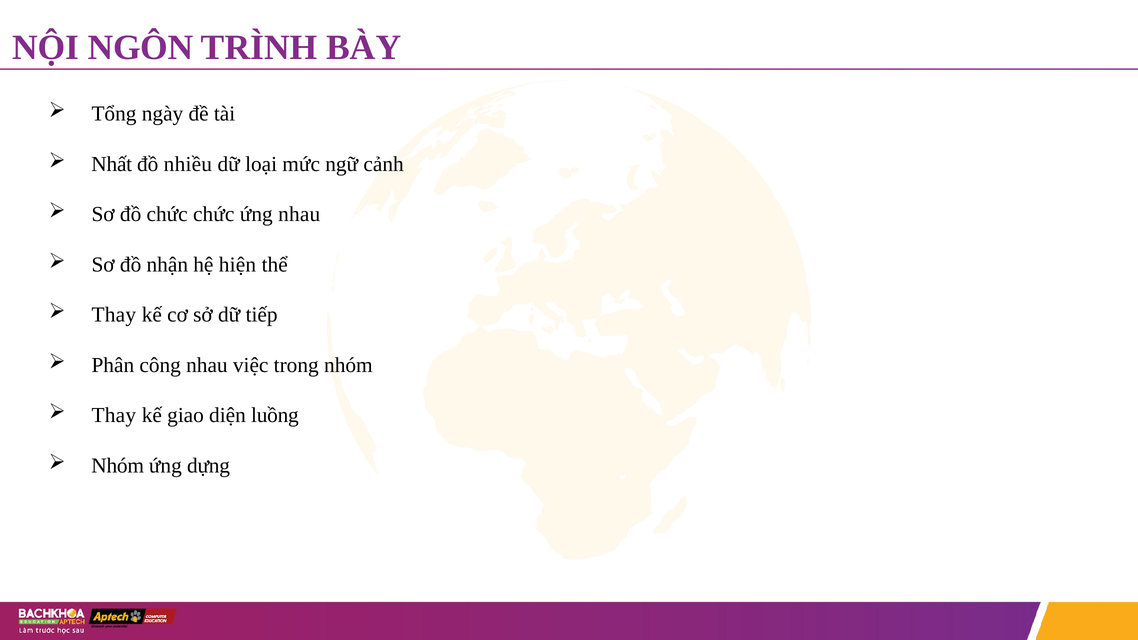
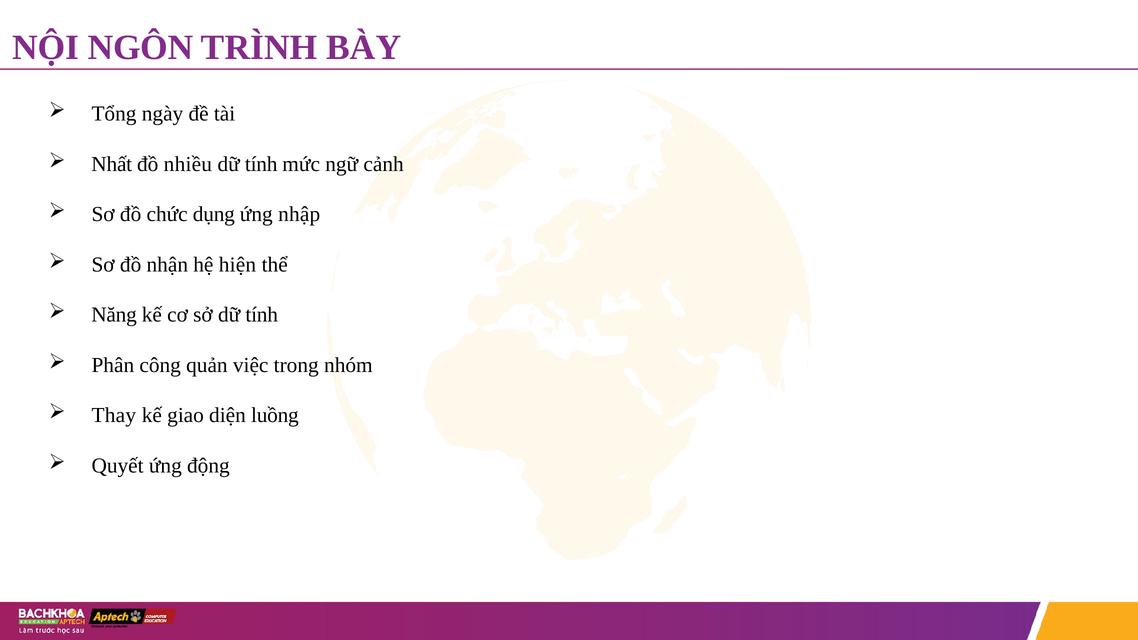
loại at (261, 164): loại -> tính
chức chức: chức -> dụng
ứng nhau: nhau -> nhập
Thay at (114, 315): Thay -> Năng
sở dữ tiếp: tiếp -> tính
công nhau: nhau -> quản
Nhóm at (118, 466): Nhóm -> Quyết
dựng: dựng -> động
